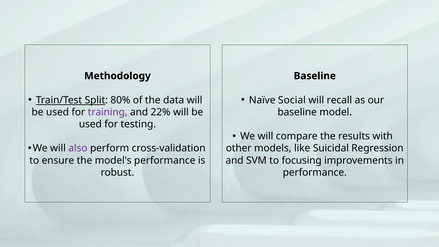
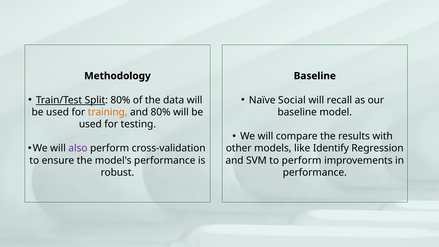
training colour: purple -> orange
and 22%: 22% -> 80%
Suicidal: Suicidal -> Identify
to focusing: focusing -> perform
